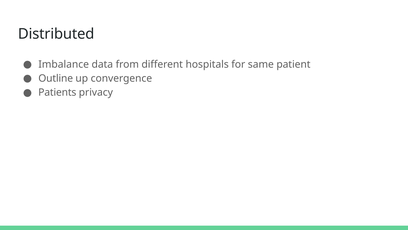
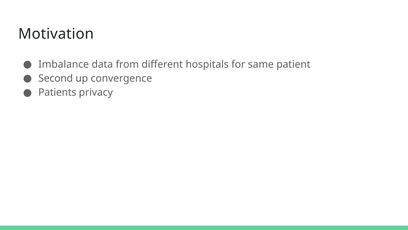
Distributed: Distributed -> Motivation
Outline: Outline -> Second
